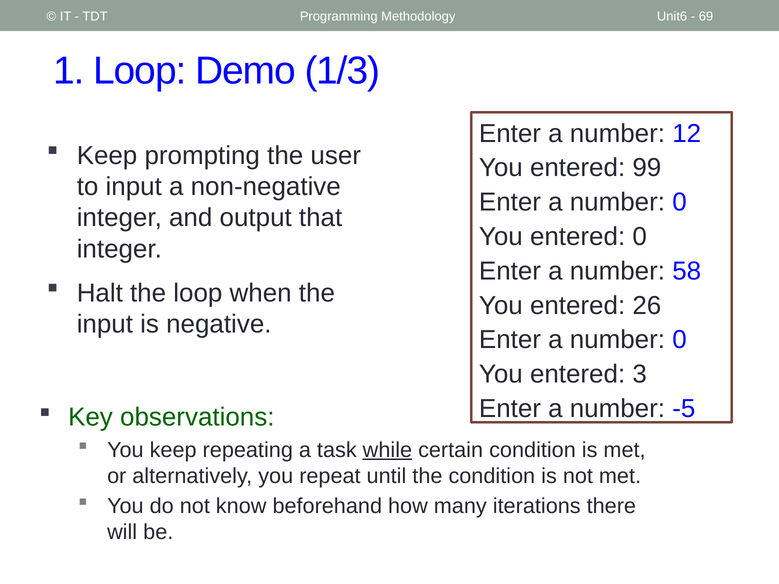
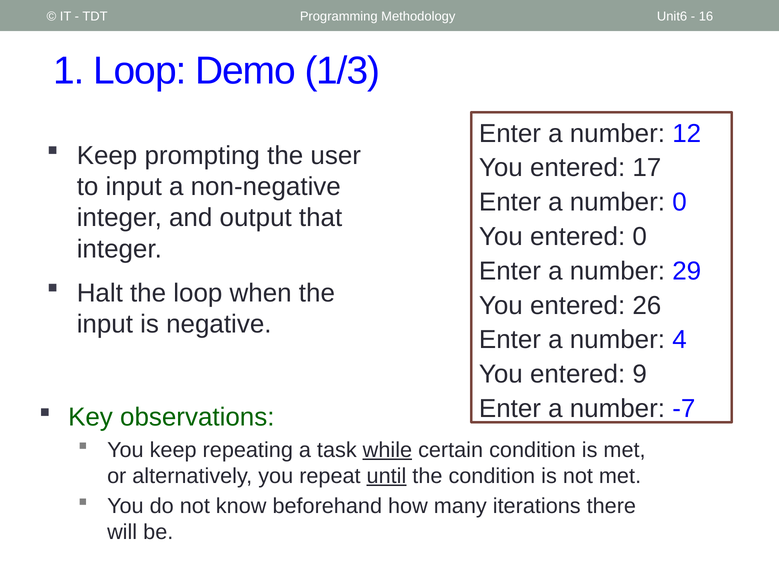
69: 69 -> 16
99: 99 -> 17
58: 58 -> 29
0 at (680, 340): 0 -> 4
3: 3 -> 9
-5: -5 -> -7
until underline: none -> present
